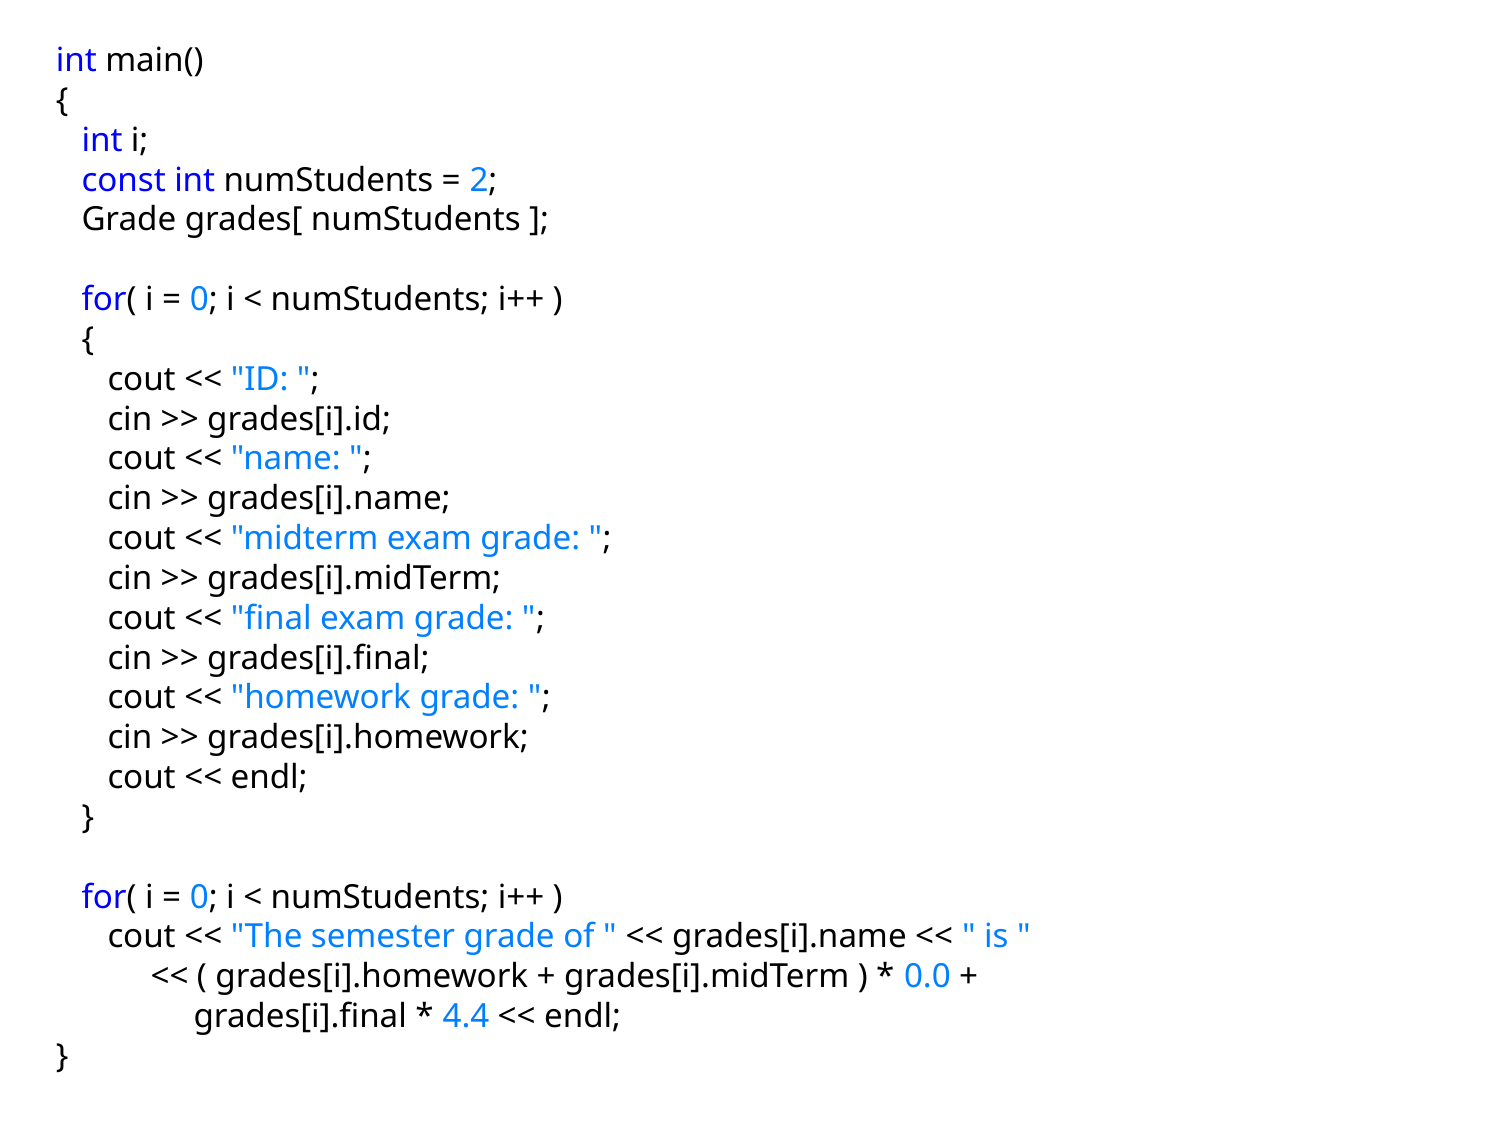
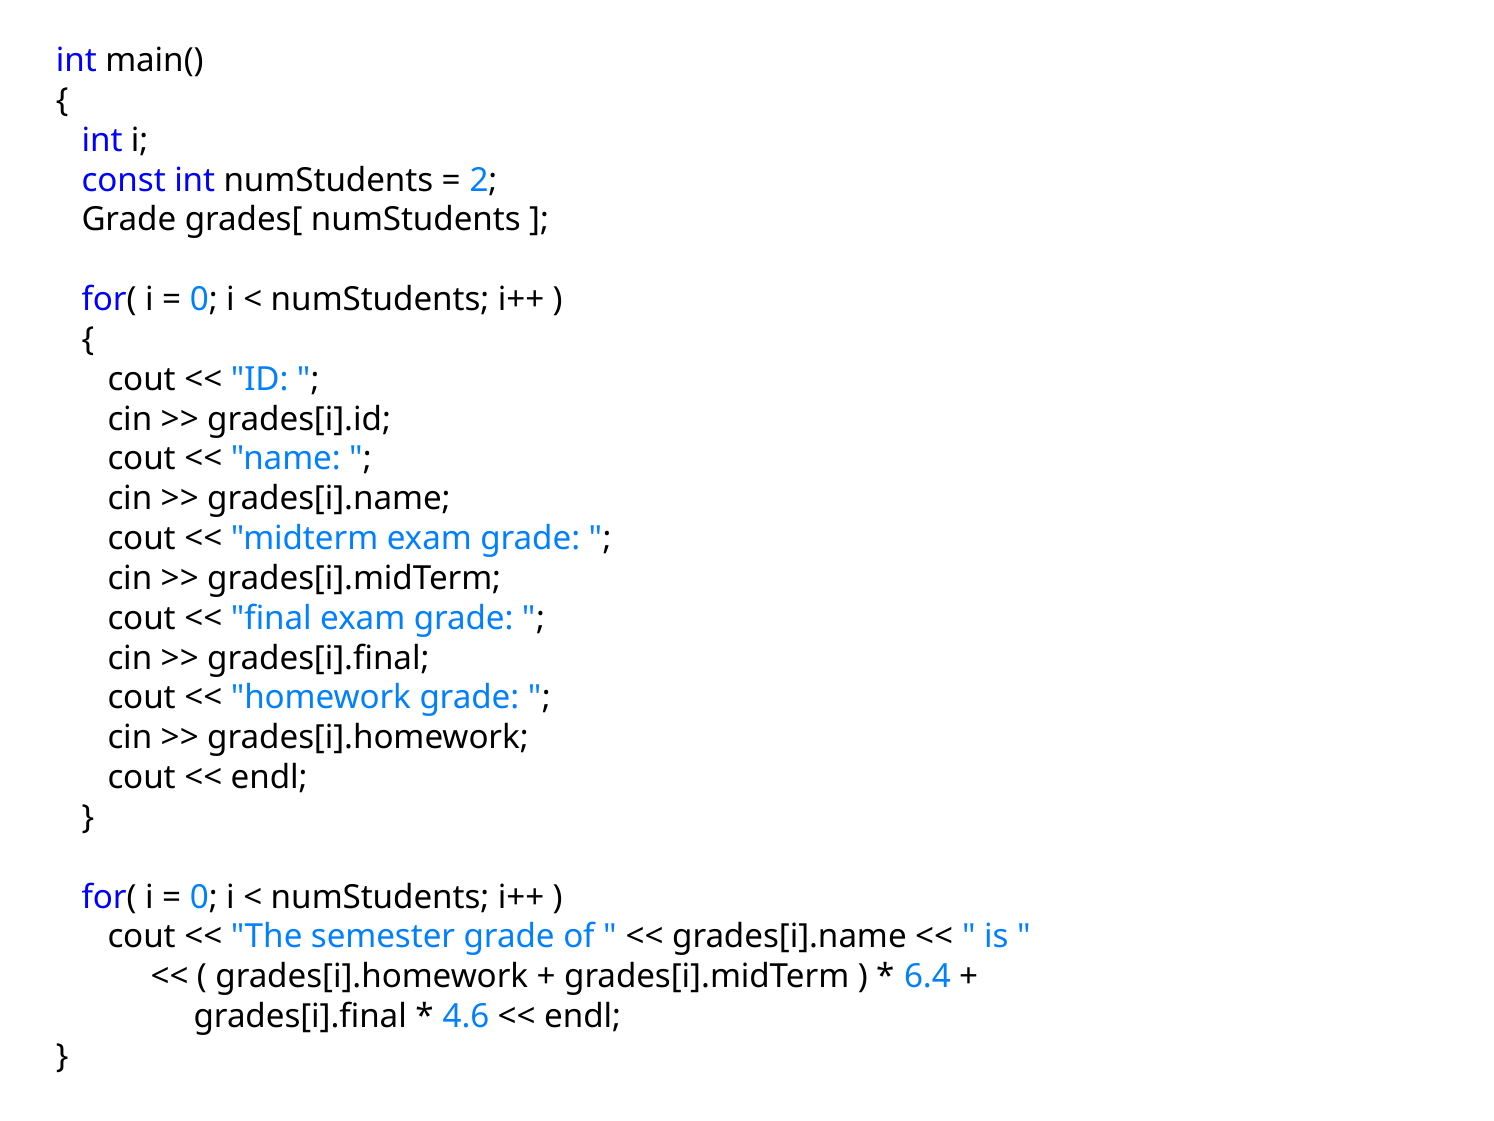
0.0: 0.0 -> 6.4
4.4: 4.4 -> 4.6
